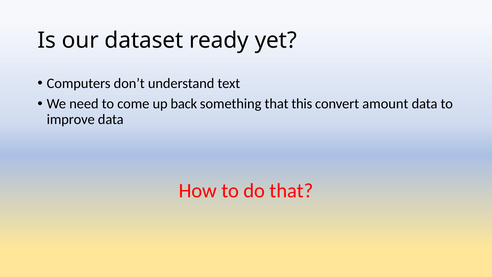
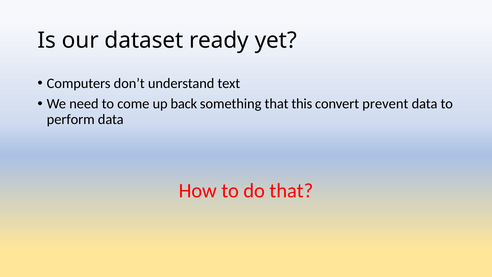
amount: amount -> prevent
improve: improve -> perform
